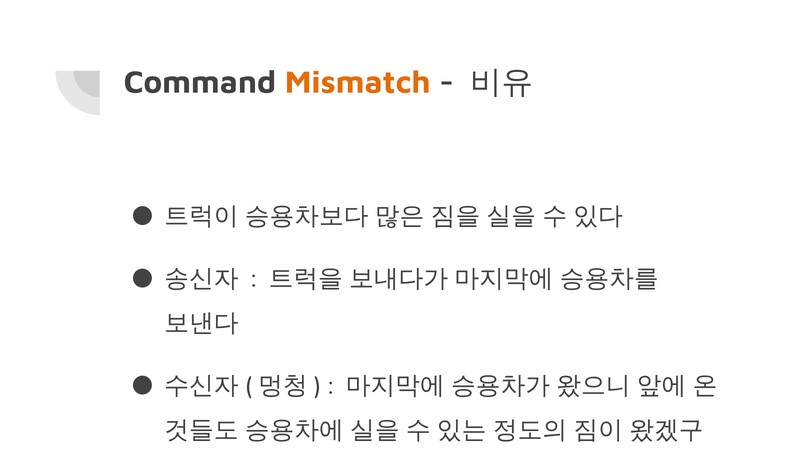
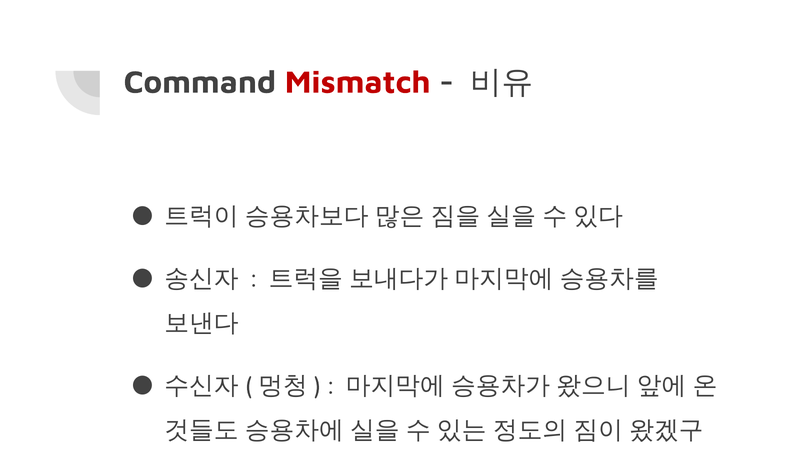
Mismatch colour: orange -> red
